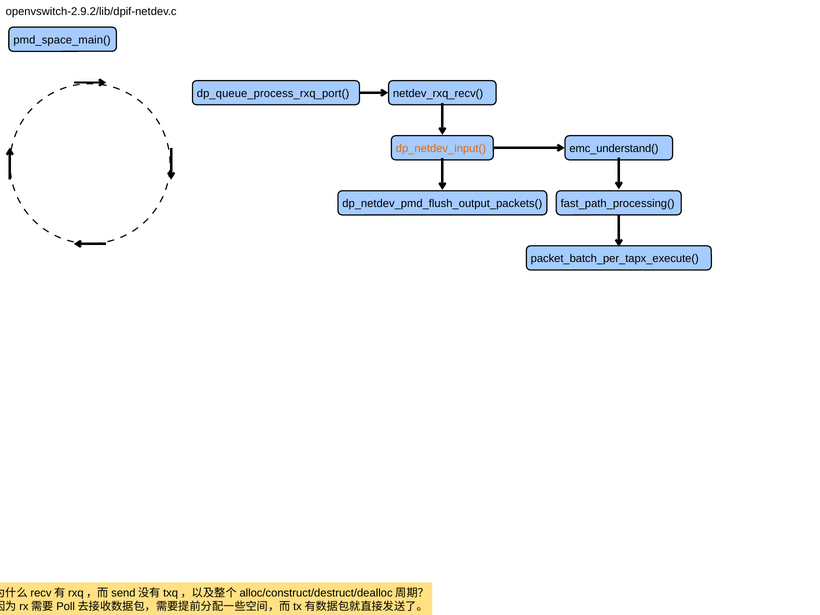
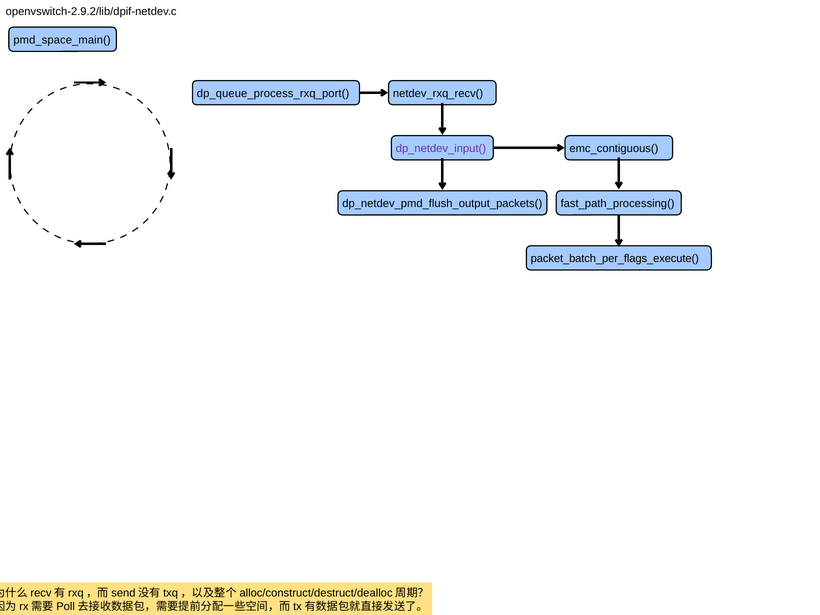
dp_netdev_input( colour: orange -> purple
emc_understand(: emc_understand( -> emc_contiguous(
packet_batch_per_tapx_execute(: packet_batch_per_tapx_execute( -> packet_batch_per_flags_execute(
